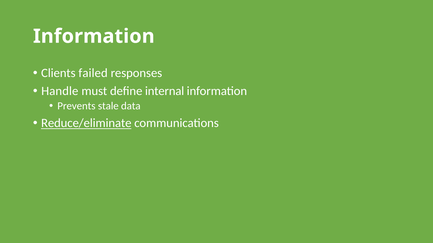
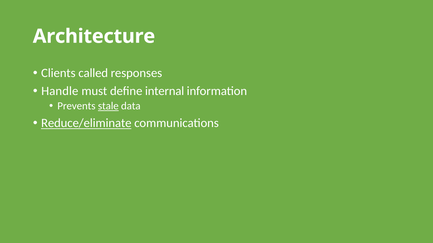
Information at (94, 36): Information -> Architecture
failed: failed -> called
stale underline: none -> present
